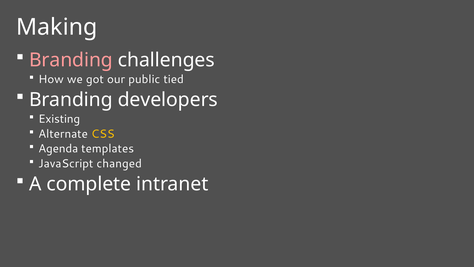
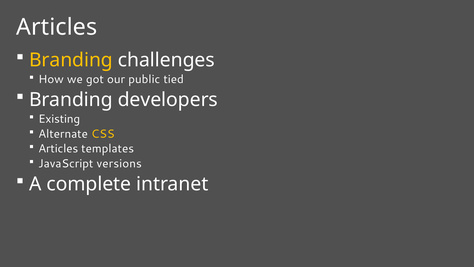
Making at (57, 27): Making -> Articles
Branding at (71, 60) colour: pink -> yellow
Agenda at (58, 149): Agenda -> Articles
changed: changed -> versions
